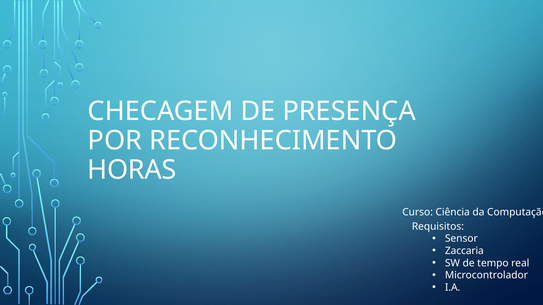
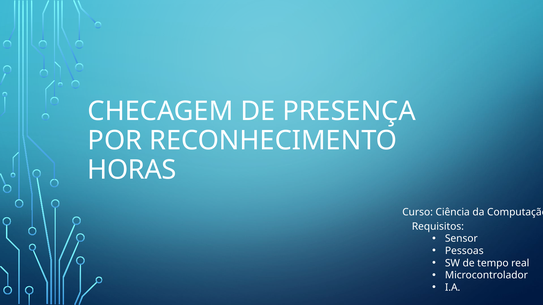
Zaccaria: Zaccaria -> Pessoas
